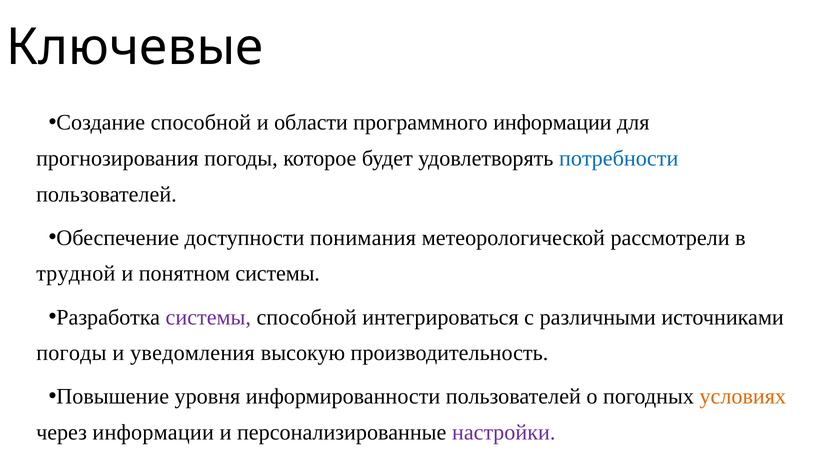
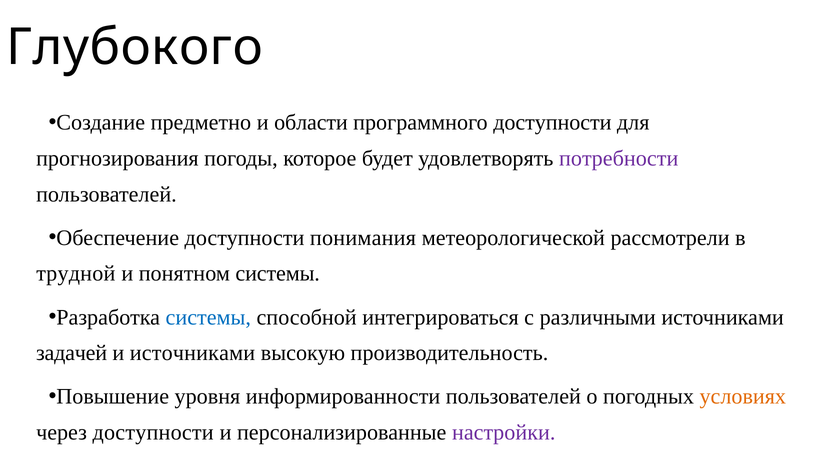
Ключевые: Ключевые -> Глубокого
Создание способной: способной -> предметно
программного информации: информации -> доступности
потребности colour: blue -> purple
системы at (208, 317) colour: purple -> blue
погоды at (71, 353): погоды -> задачей
и уведомления: уведомления -> источниками
через информации: информации -> доступности
